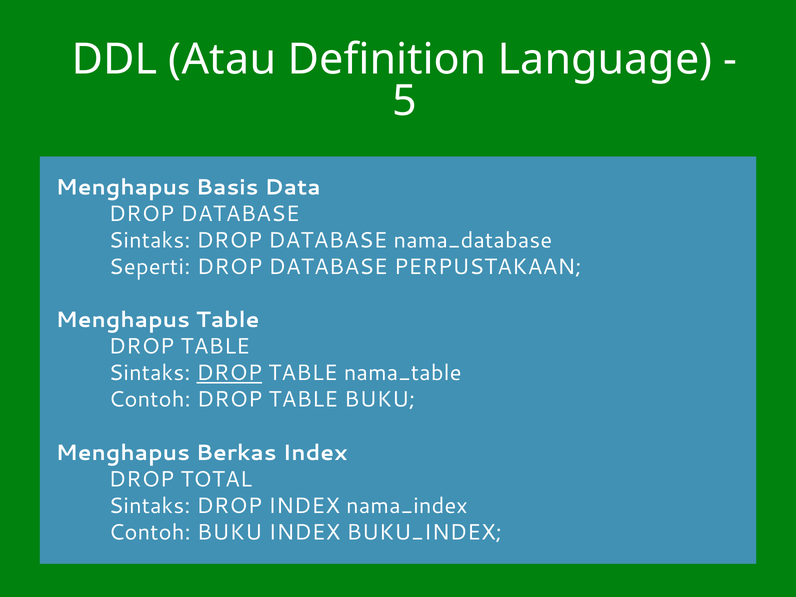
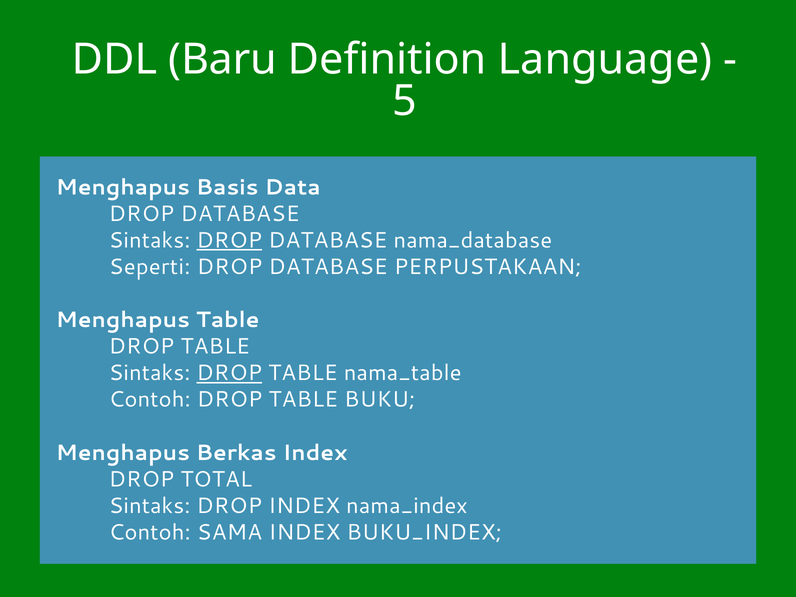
Atau: Atau -> Baru
DROP at (229, 240) underline: none -> present
Contoh BUKU: BUKU -> SAMA
